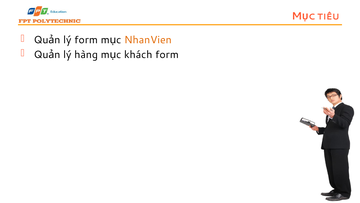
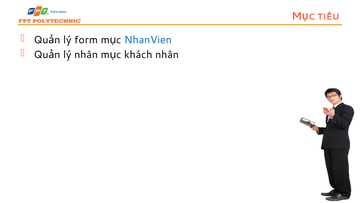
NhanVien colour: orange -> blue
lý hàng: hàng -> nhân
khách form: form -> nhân
